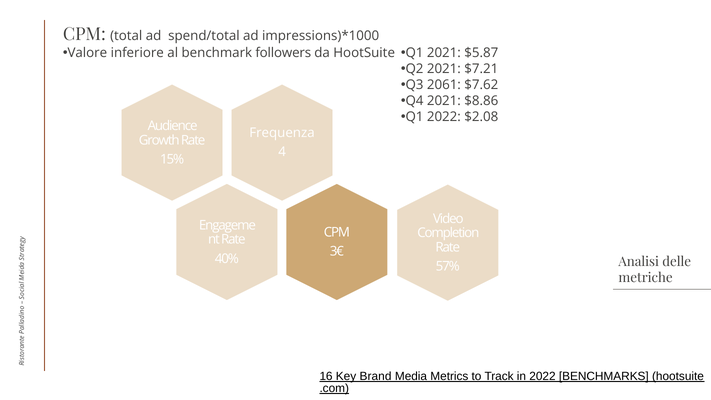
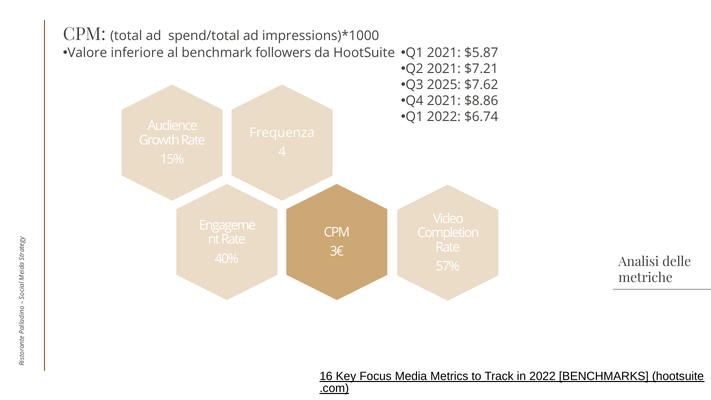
2061: 2061 -> 2025
$2.08: $2.08 -> $6.74
Brand: Brand -> Focus
